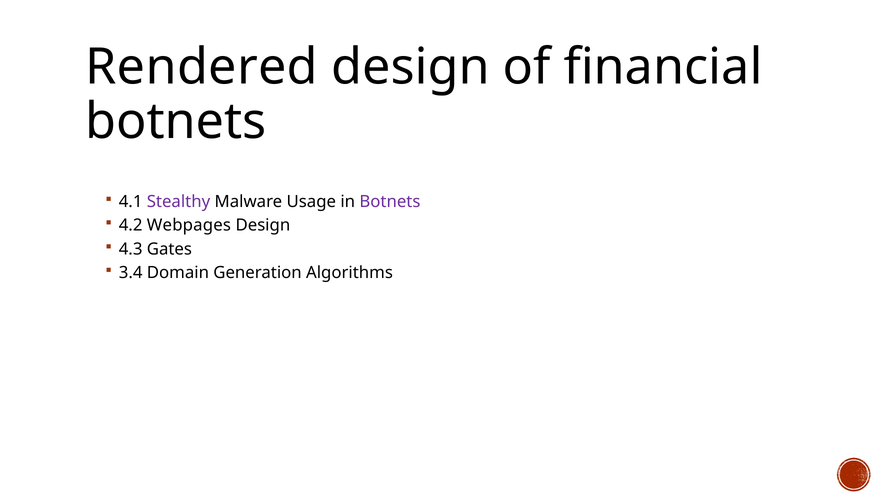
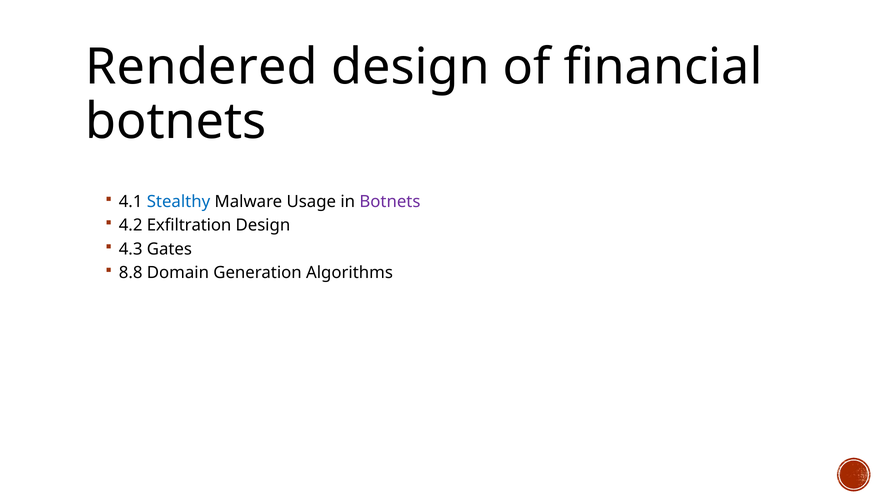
Stealthy colour: purple -> blue
Webpages: Webpages -> Exfiltration
3.4: 3.4 -> 8.8
